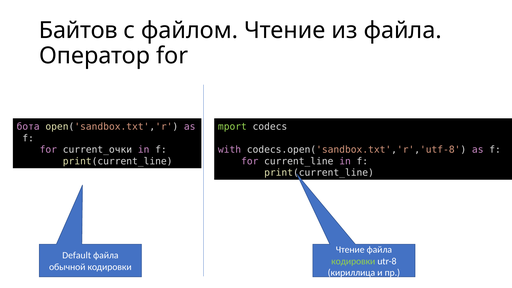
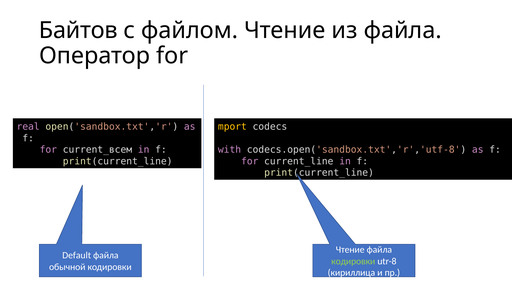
бота: бота -> real
mport colour: light green -> yellow
current_очки: current_очки -> current_всем
